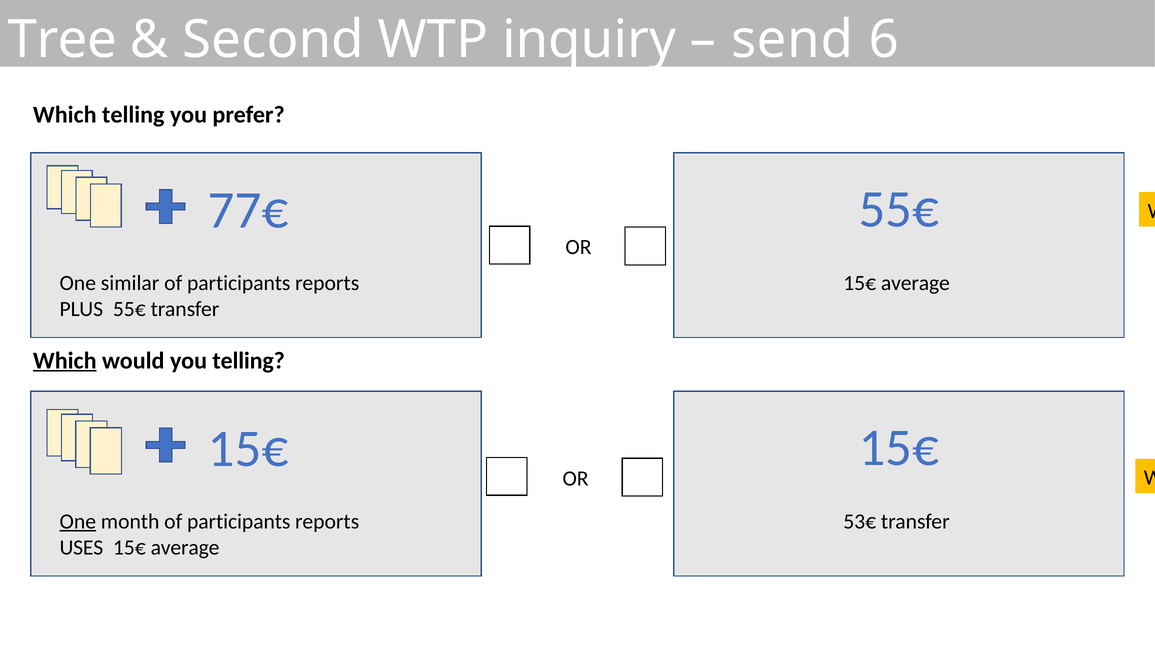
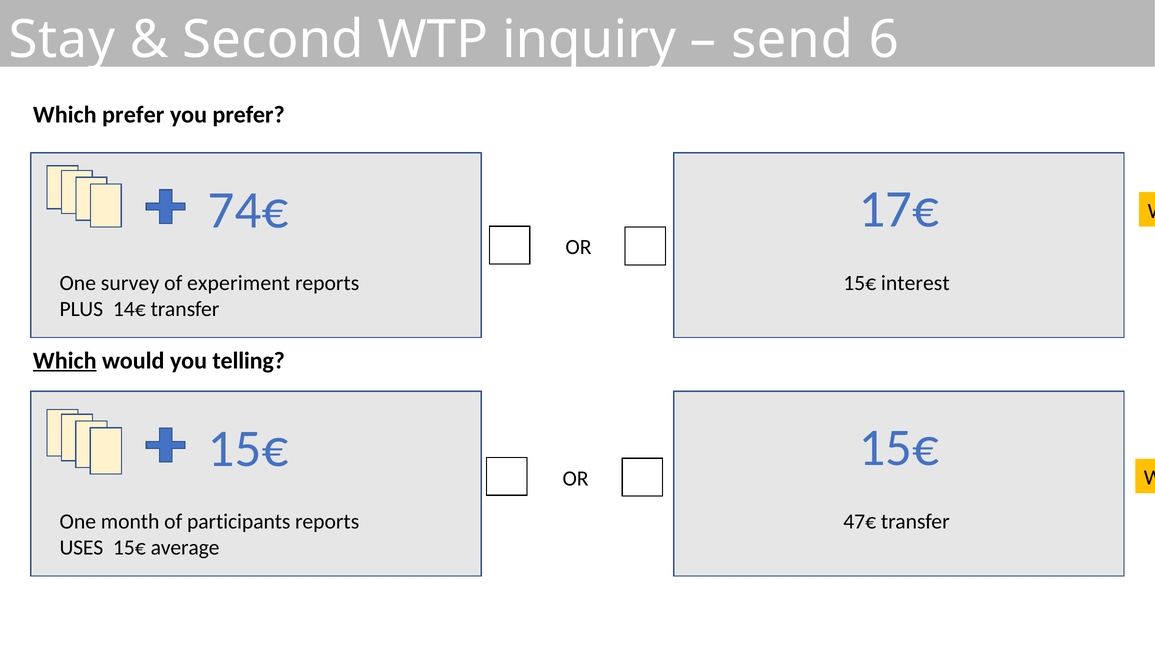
Tree: Tree -> Stay
Which telling: telling -> prefer
55€ at (899, 209): 55€ -> 17€
77€: 77€ -> 74€
similar: similar -> survey
participants at (239, 283): participants -> experiment
average at (915, 283): average -> interest
PLUS 55€: 55€ -> 14€
One at (78, 521) underline: present -> none
53€: 53€ -> 47€
